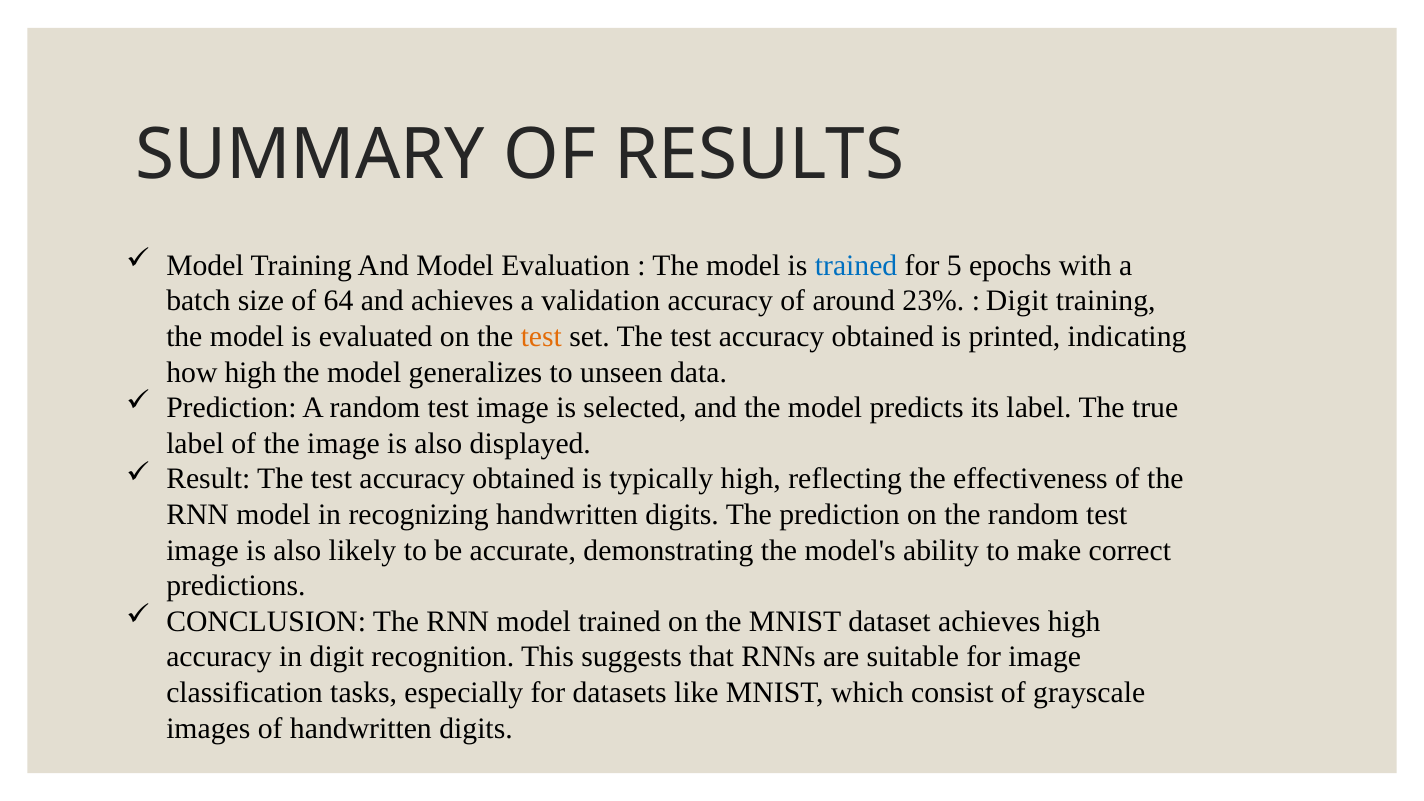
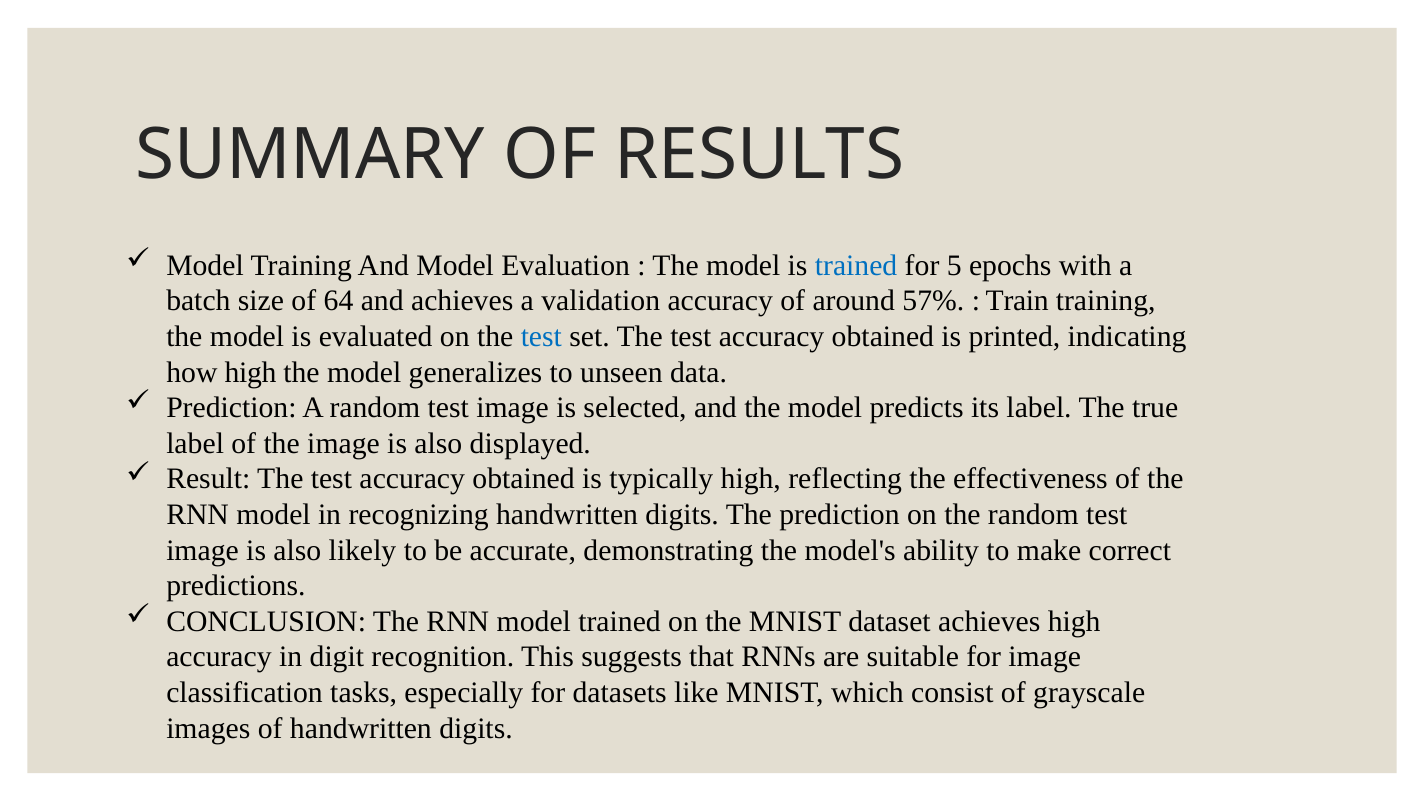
23%: 23% -> 57%
Digit at (1017, 301): Digit -> Train
test at (541, 337) colour: orange -> blue
